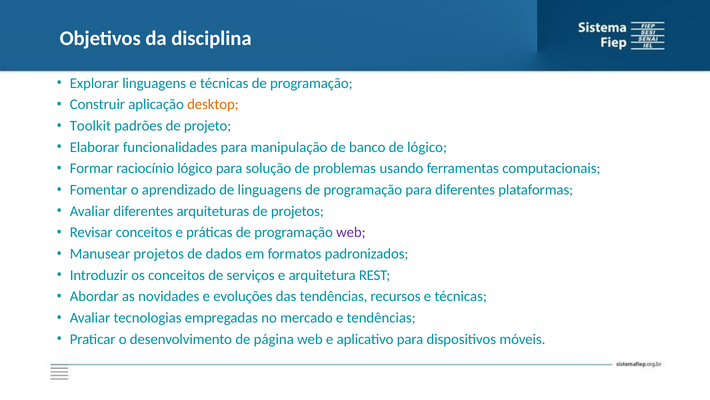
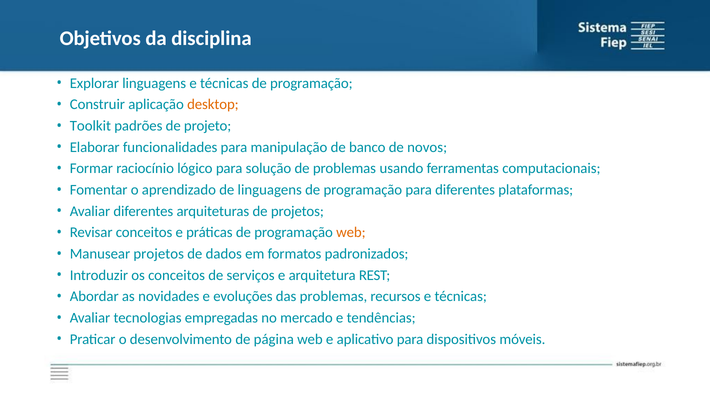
de lógico: lógico -> novos
web at (351, 232) colour: purple -> orange
das tendências: tendências -> problemas
